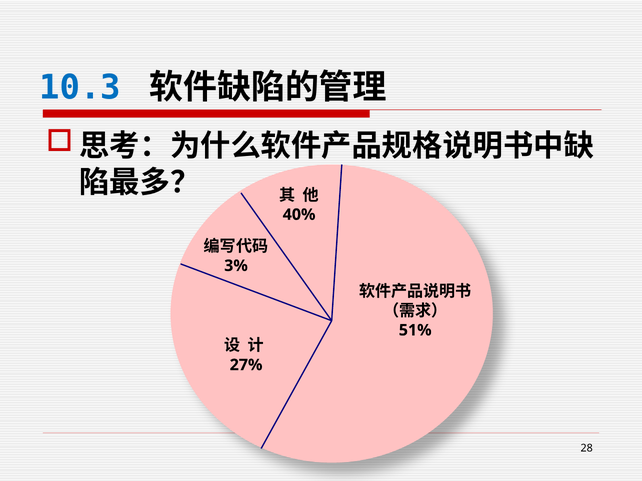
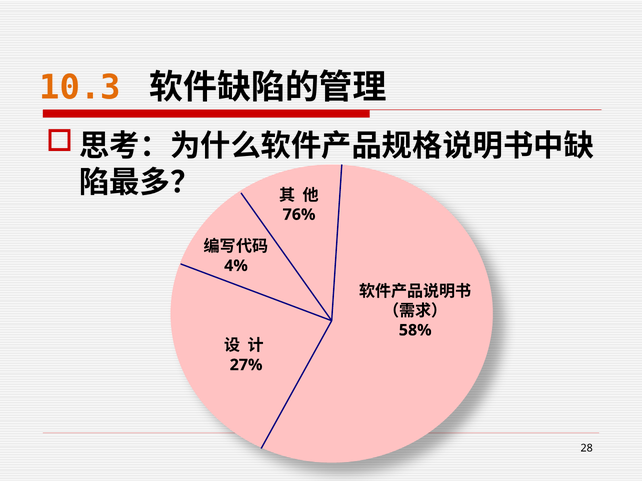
10.3 colour: blue -> orange
40%: 40% -> 76%
3%: 3% -> 4%
51%: 51% -> 58%
